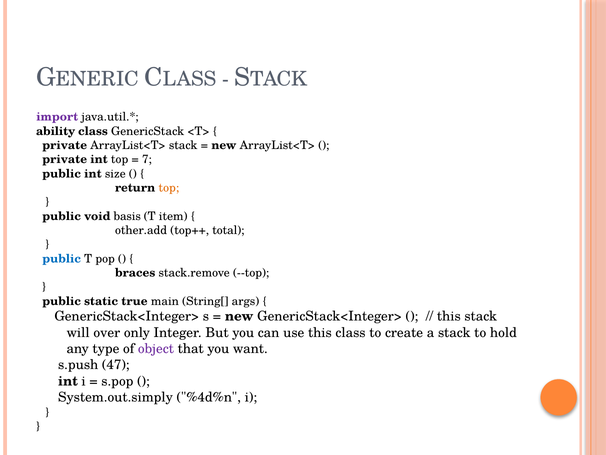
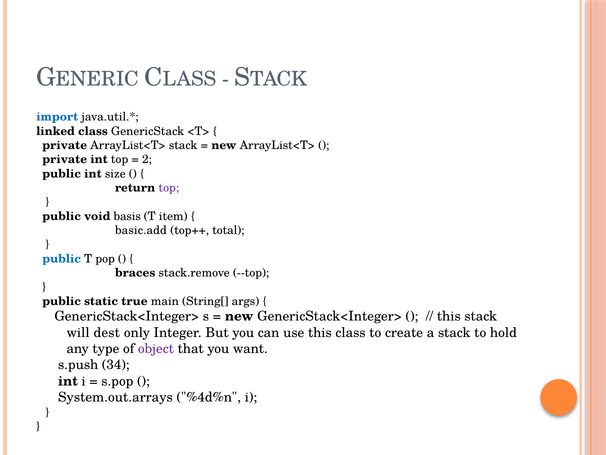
import colour: purple -> blue
ability: ability -> linked
7: 7 -> 2
top at (169, 188) colour: orange -> purple
other.add: other.add -> basic.add
over: over -> dest
47: 47 -> 34
System.out.simply: System.out.simply -> System.out.arrays
